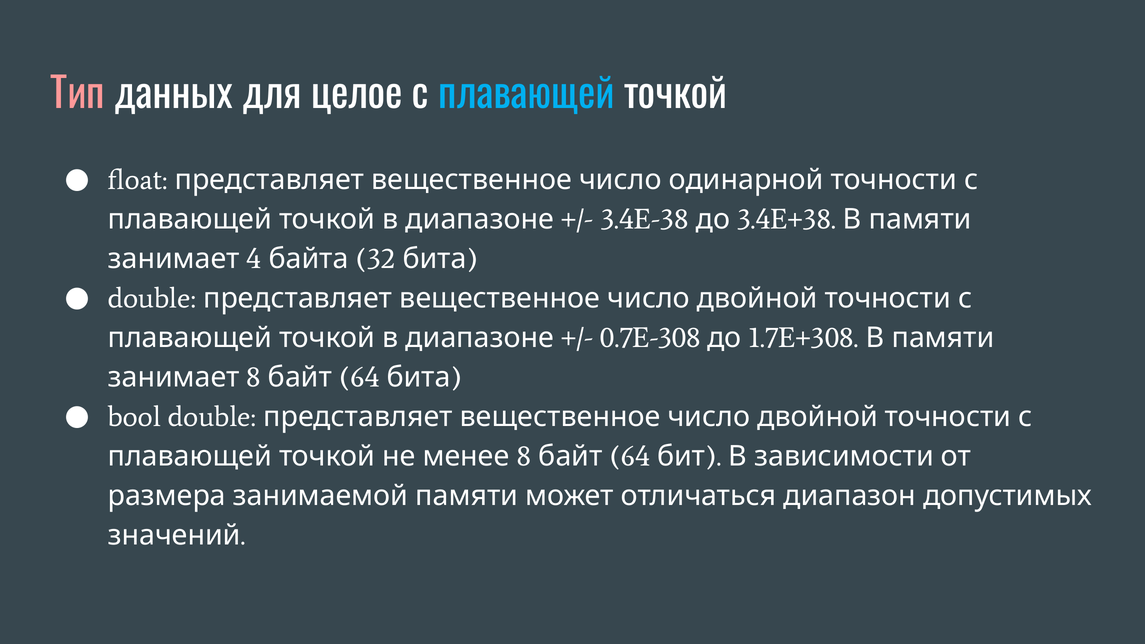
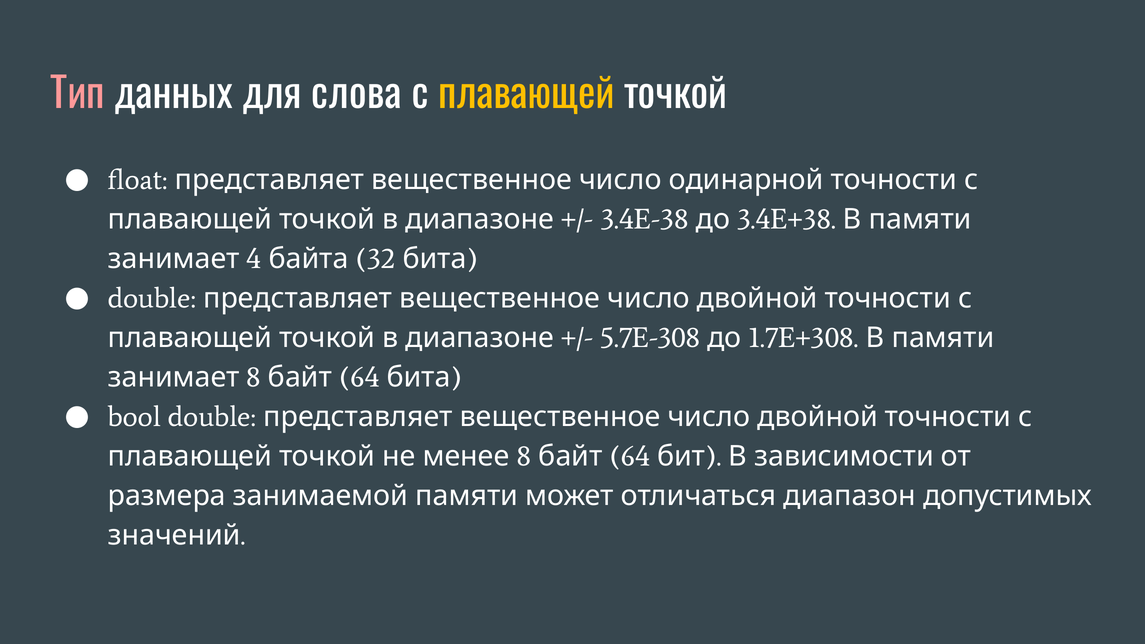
целое: целое -> слова
плавающей colour: light blue -> yellow
0.7E-308: 0.7E-308 -> 5.7E-308
